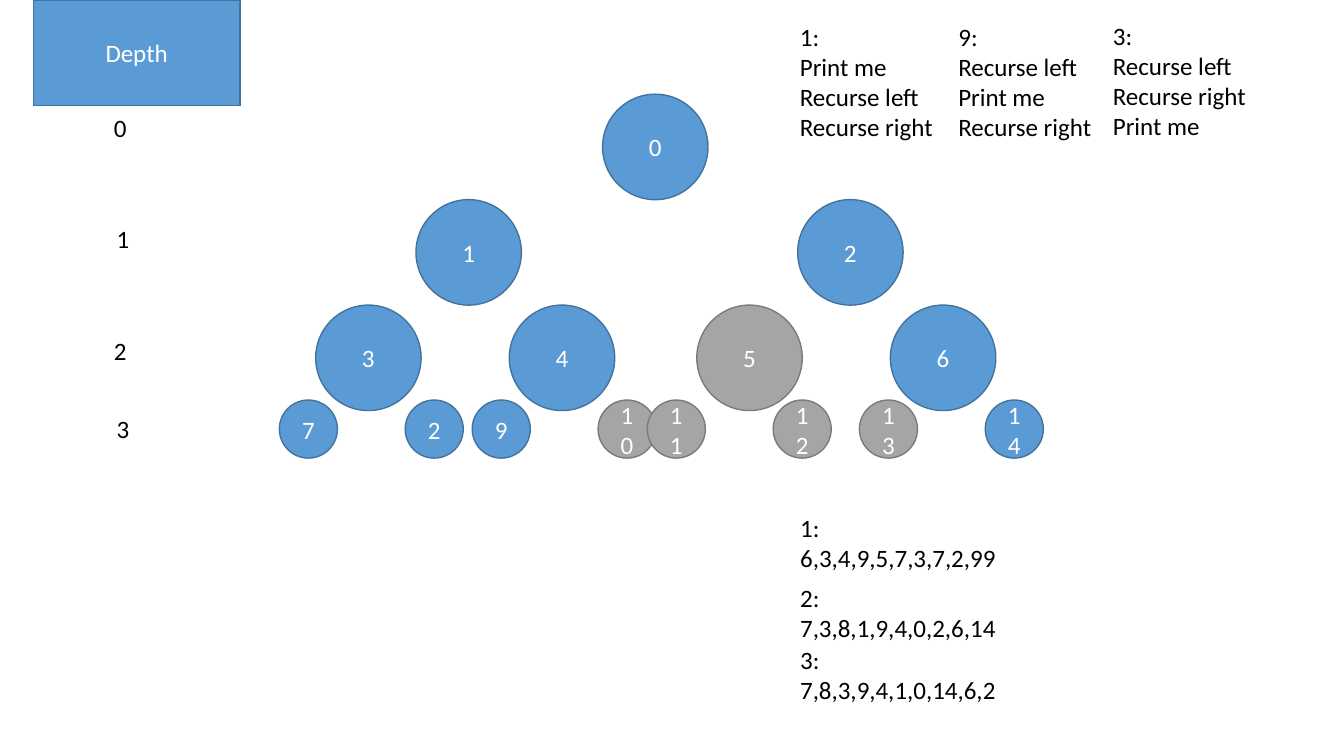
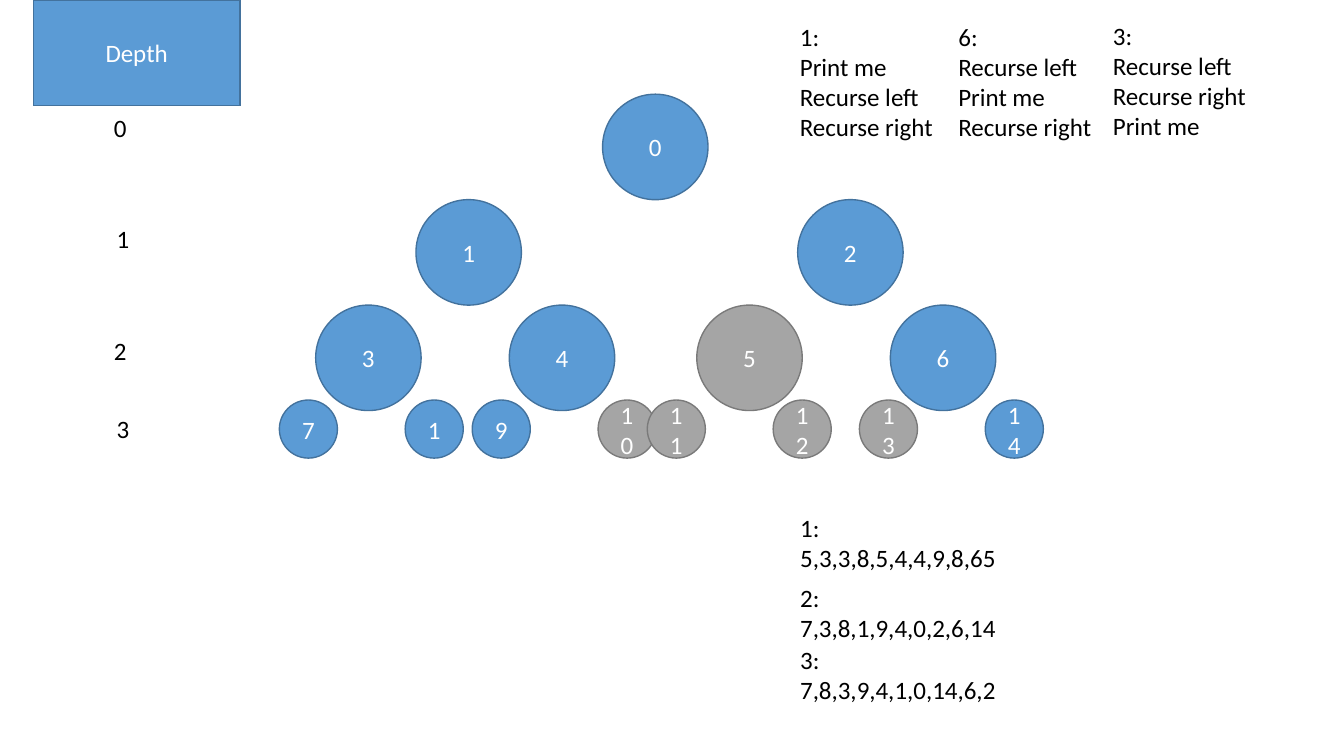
9 at (968, 38): 9 -> 6
7 2: 2 -> 1
6,3,4,9,5,7,3,7,2,99: 6,3,4,9,5,7,3,7,2,99 -> 5,3,3,8,5,4,4,9,8,65
